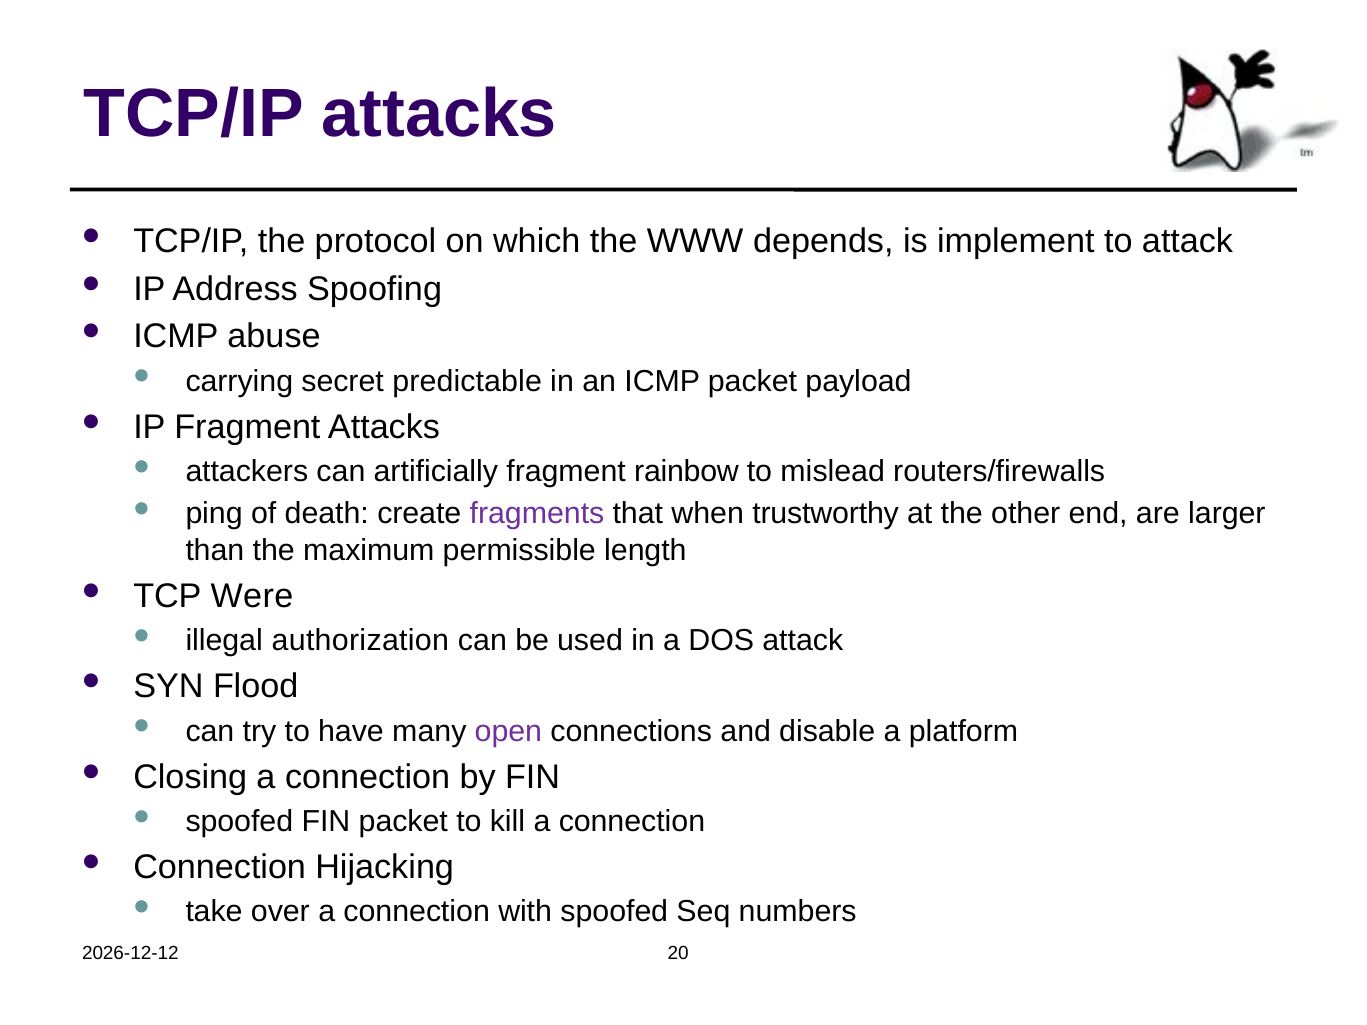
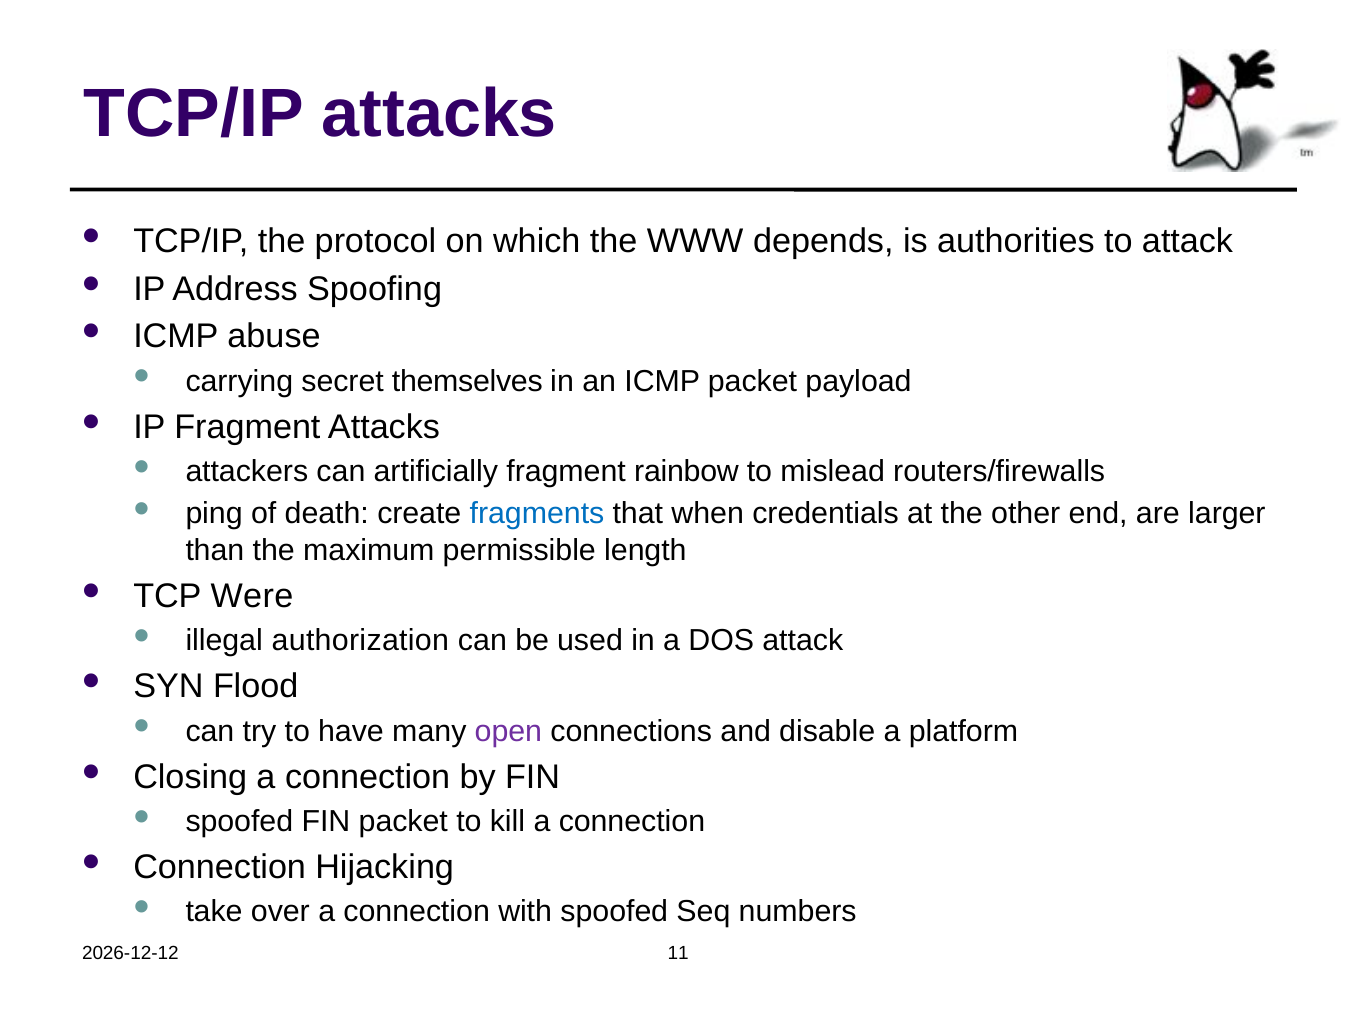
implement: implement -> authorities
predictable: predictable -> themselves
fragments colour: purple -> blue
trustworthy: trustworthy -> credentials
20: 20 -> 11
